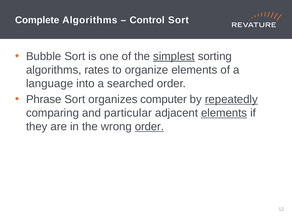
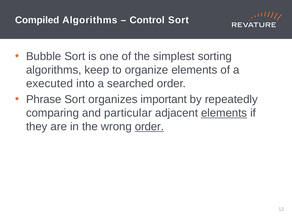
Complete: Complete -> Compiled
simplest underline: present -> none
rates: rates -> keep
language: language -> executed
computer: computer -> important
repeatedly underline: present -> none
